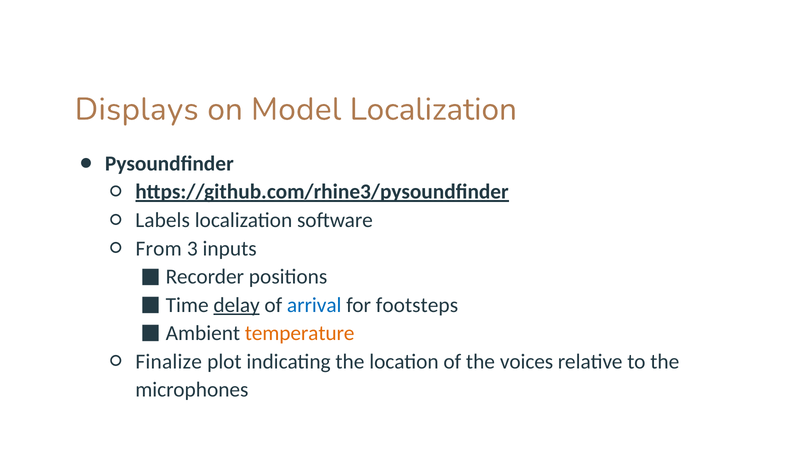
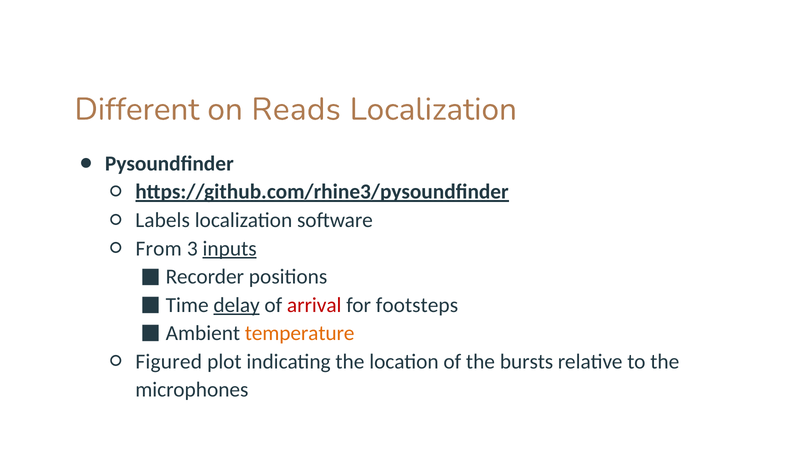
Displays: Displays -> Different
Model: Model -> Reads
inputs underline: none -> present
arrival colour: blue -> red
Finalize: Finalize -> Figured
voices: voices -> bursts
